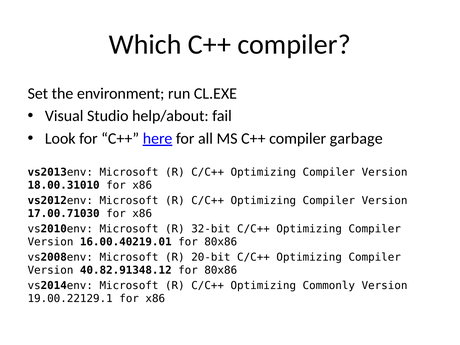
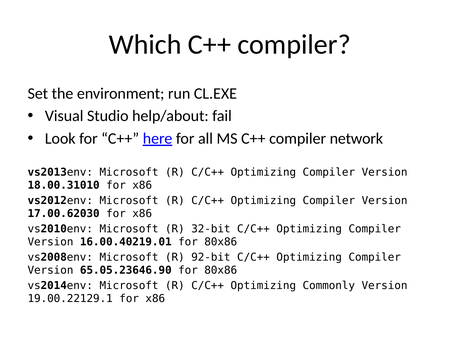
garbage: garbage -> network
17.00.71030: 17.00.71030 -> 17.00.62030
20-bit: 20-bit -> 92-bit
40.82.91348.12: 40.82.91348.12 -> 65.05.23646.90
